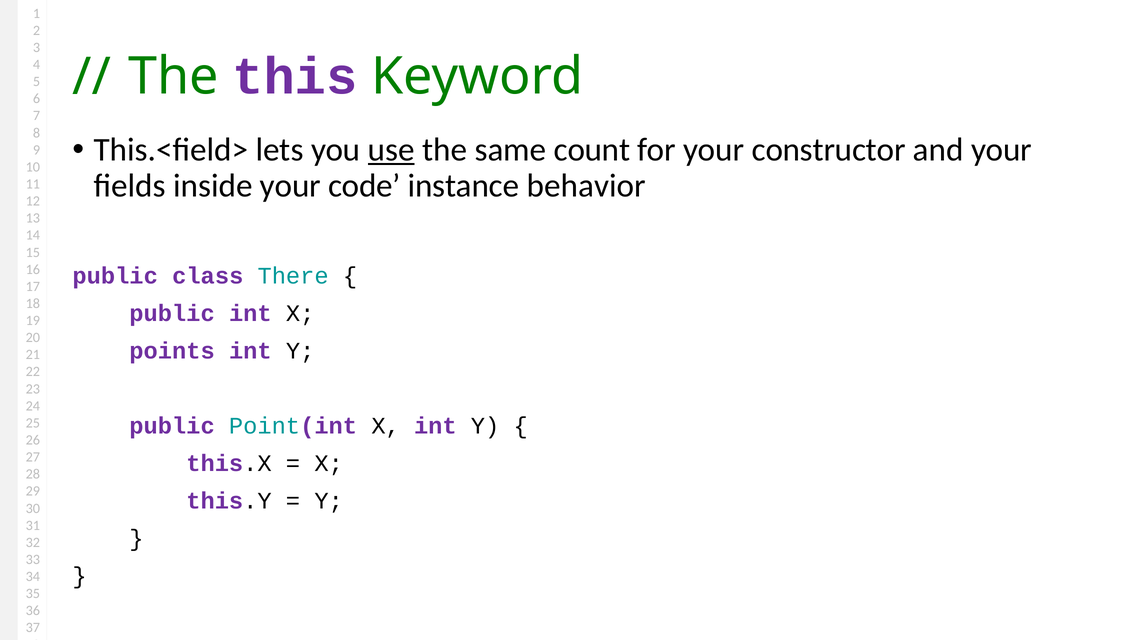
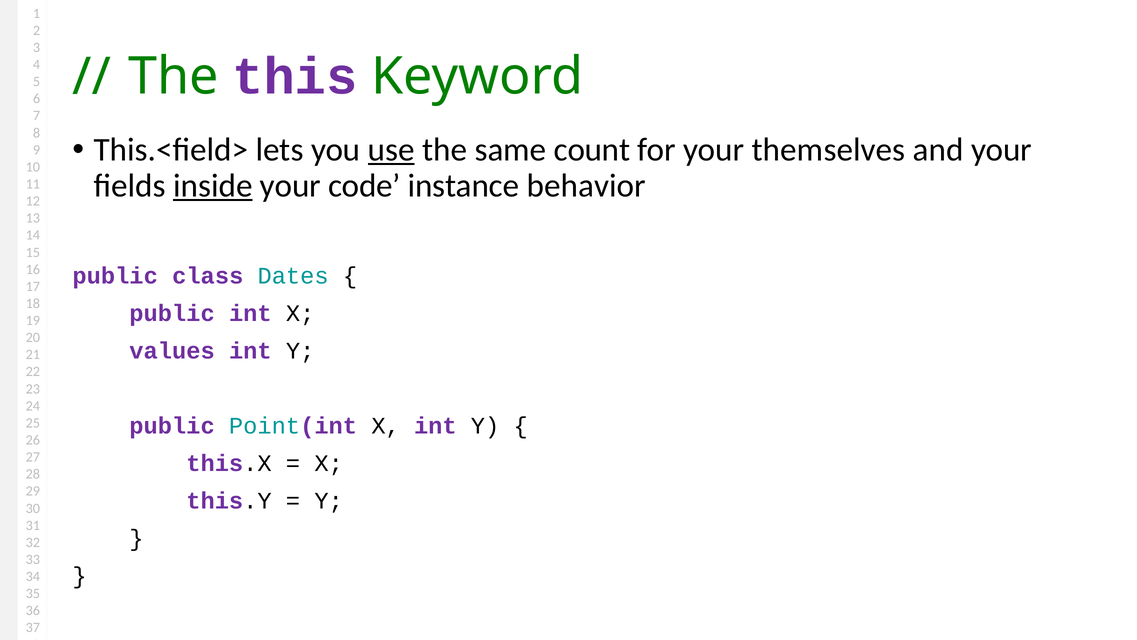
constructor: constructor -> themselves
inside underline: none -> present
There: There -> Dates
points: points -> values
